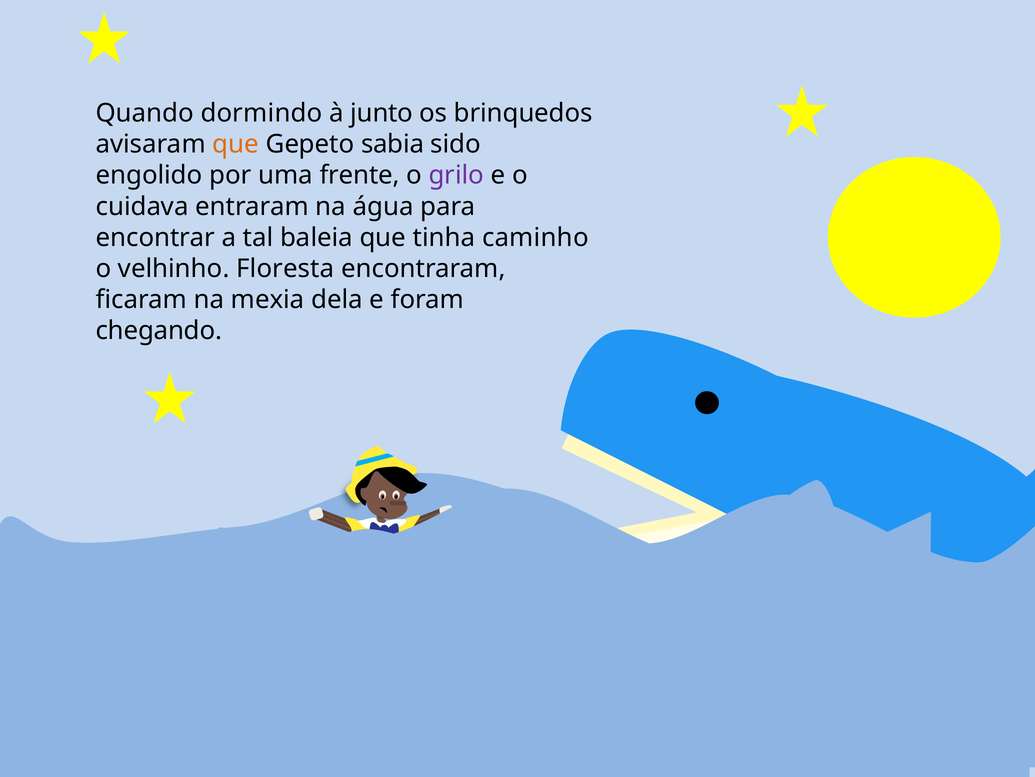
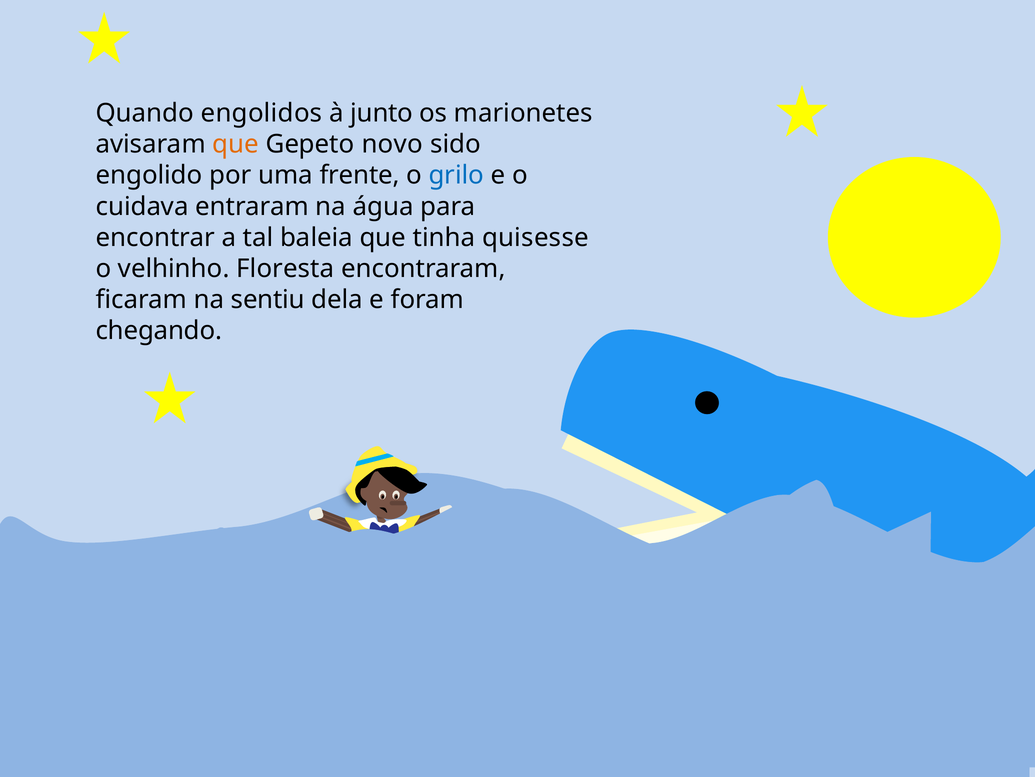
dormindo: dormindo -> engolidos
brinquedos: brinquedos -> marionetes
sabia: sabia -> novo
grilo colour: purple -> blue
caminho: caminho -> quisesse
mexia: mexia -> sentiu
